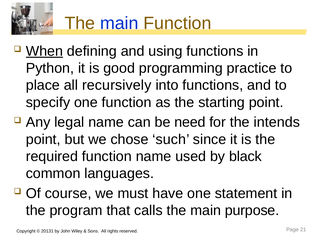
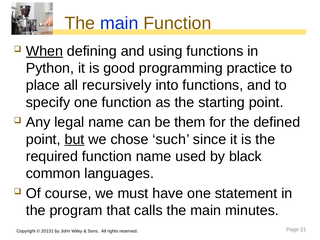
need: need -> them
intends: intends -> defined
but underline: none -> present
purpose: purpose -> minutes
